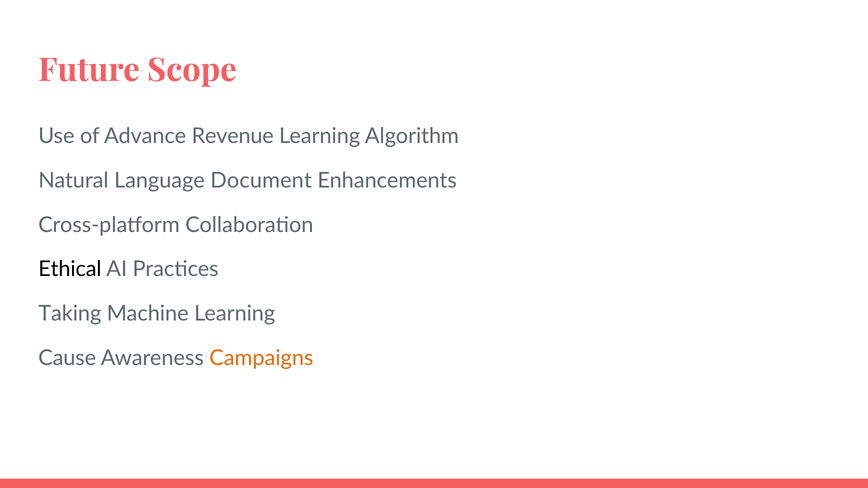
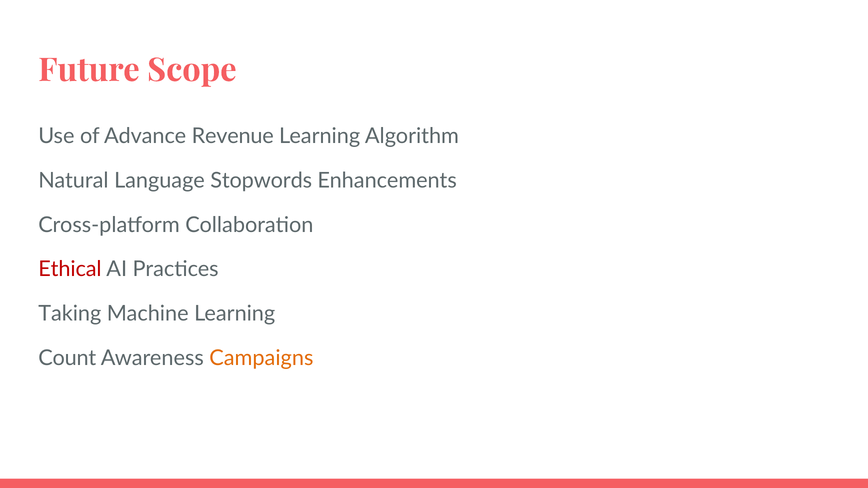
Document: Document -> Stopwords
Ethical colour: black -> red
Cause: Cause -> Count
